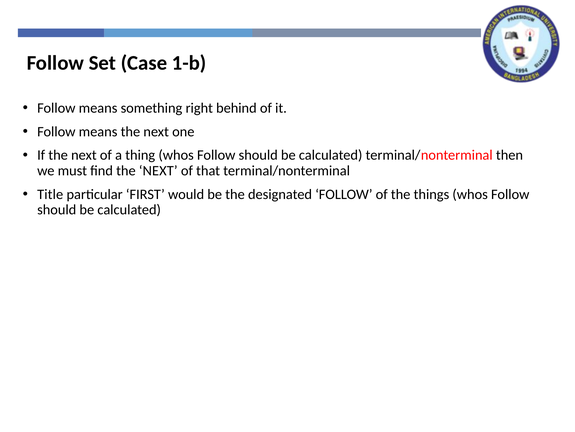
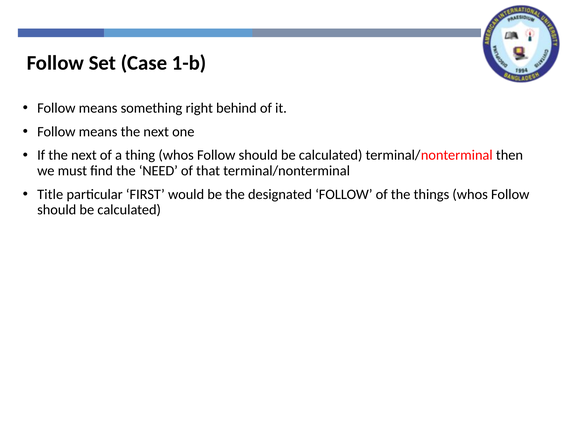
find the NEXT: NEXT -> NEED
